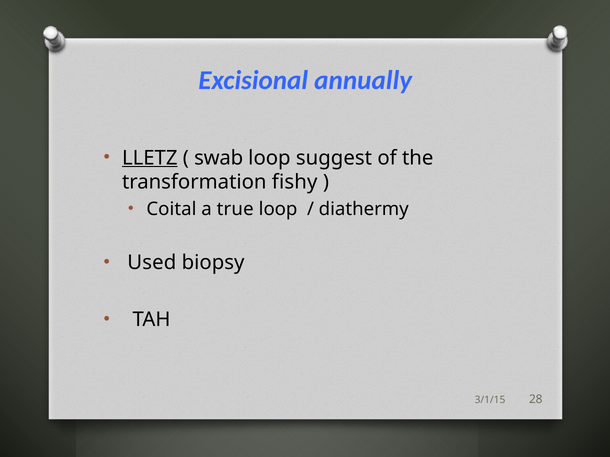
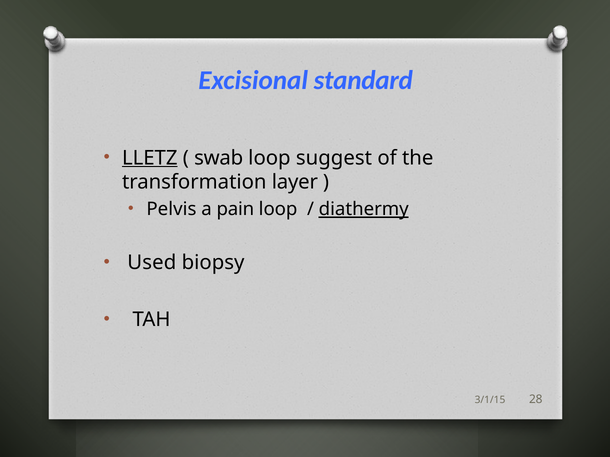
annually: annually -> standard
fishy: fishy -> layer
Coital: Coital -> Pelvis
true: true -> pain
diathermy underline: none -> present
